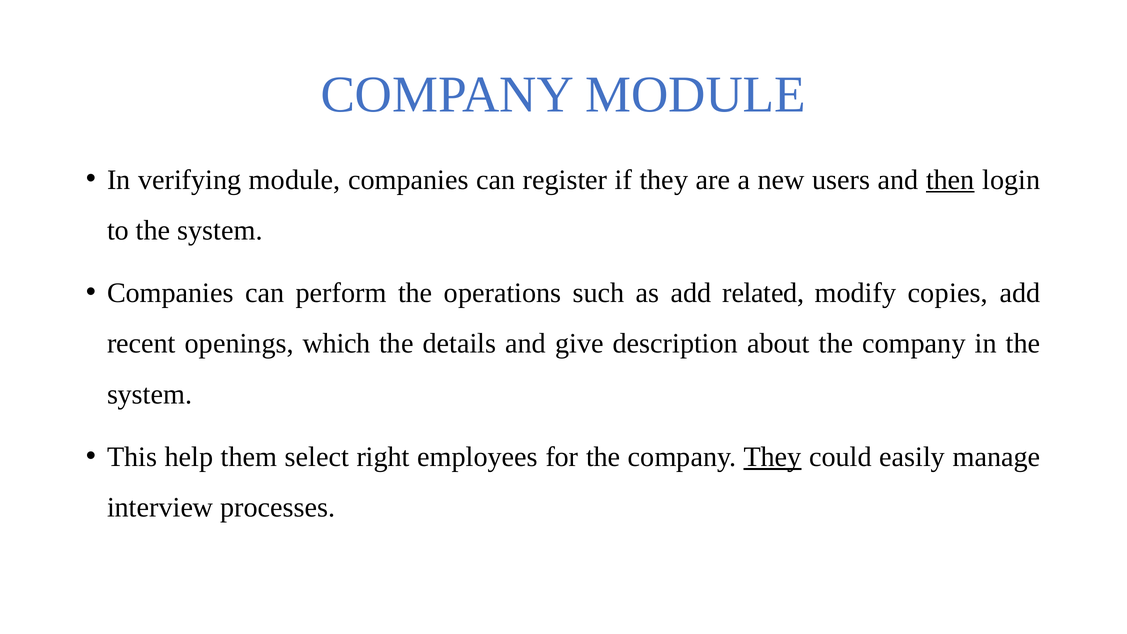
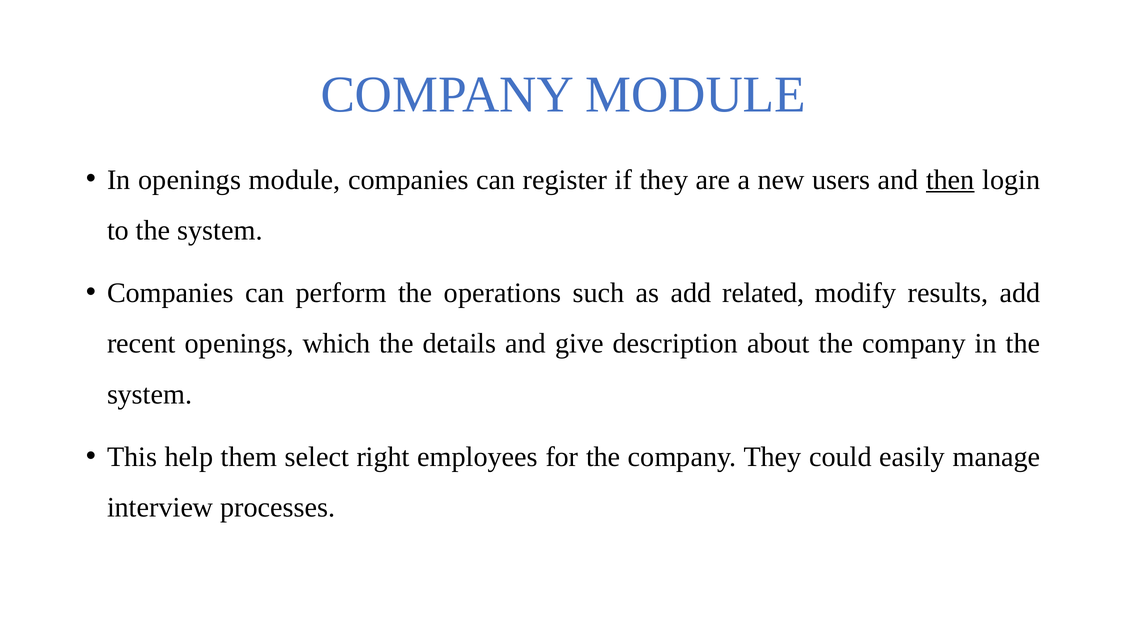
In verifying: verifying -> openings
copies: copies -> results
They at (773, 457) underline: present -> none
